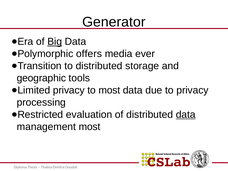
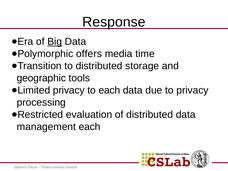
Generator: Generator -> Response
ever: ever -> time
to most: most -> each
data at (186, 115) underline: present -> none
management most: most -> each
